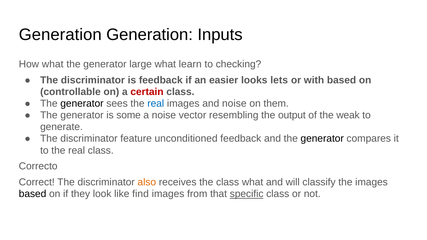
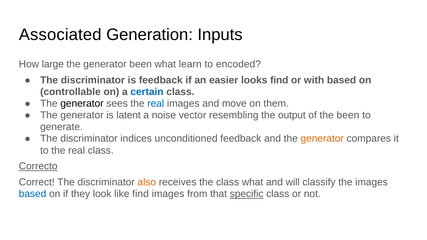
Generation at (60, 35): Generation -> Associated
How what: what -> large
generator large: large -> been
checking: checking -> encoded
looks lets: lets -> find
certain colour: red -> blue
and noise: noise -> move
some: some -> latent
the weak: weak -> been
feature: feature -> indices
generator at (322, 139) colour: black -> orange
Correcto underline: none -> present
based at (33, 194) colour: black -> blue
